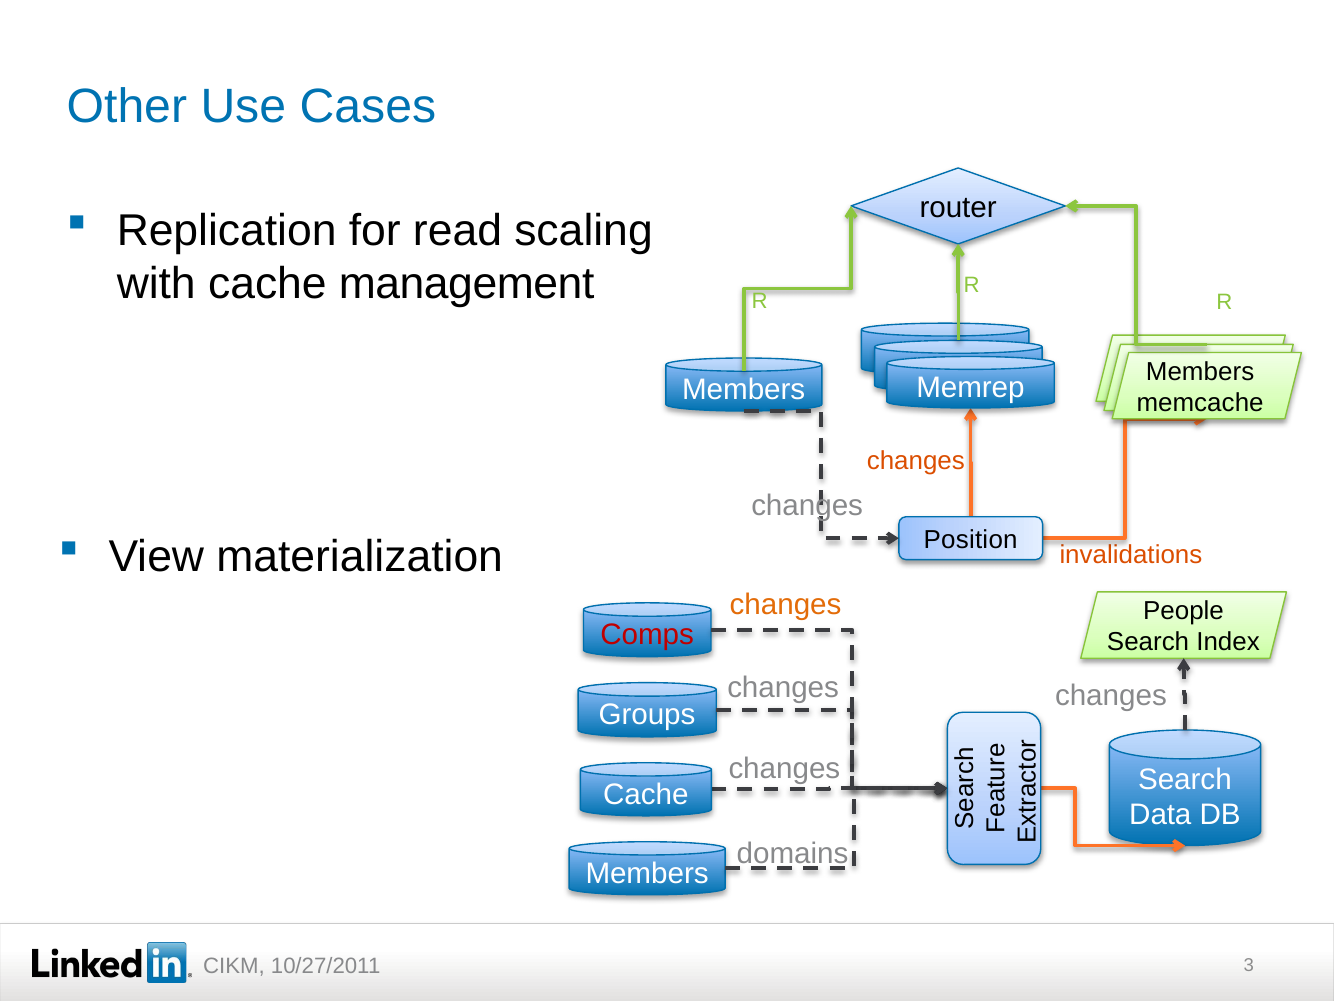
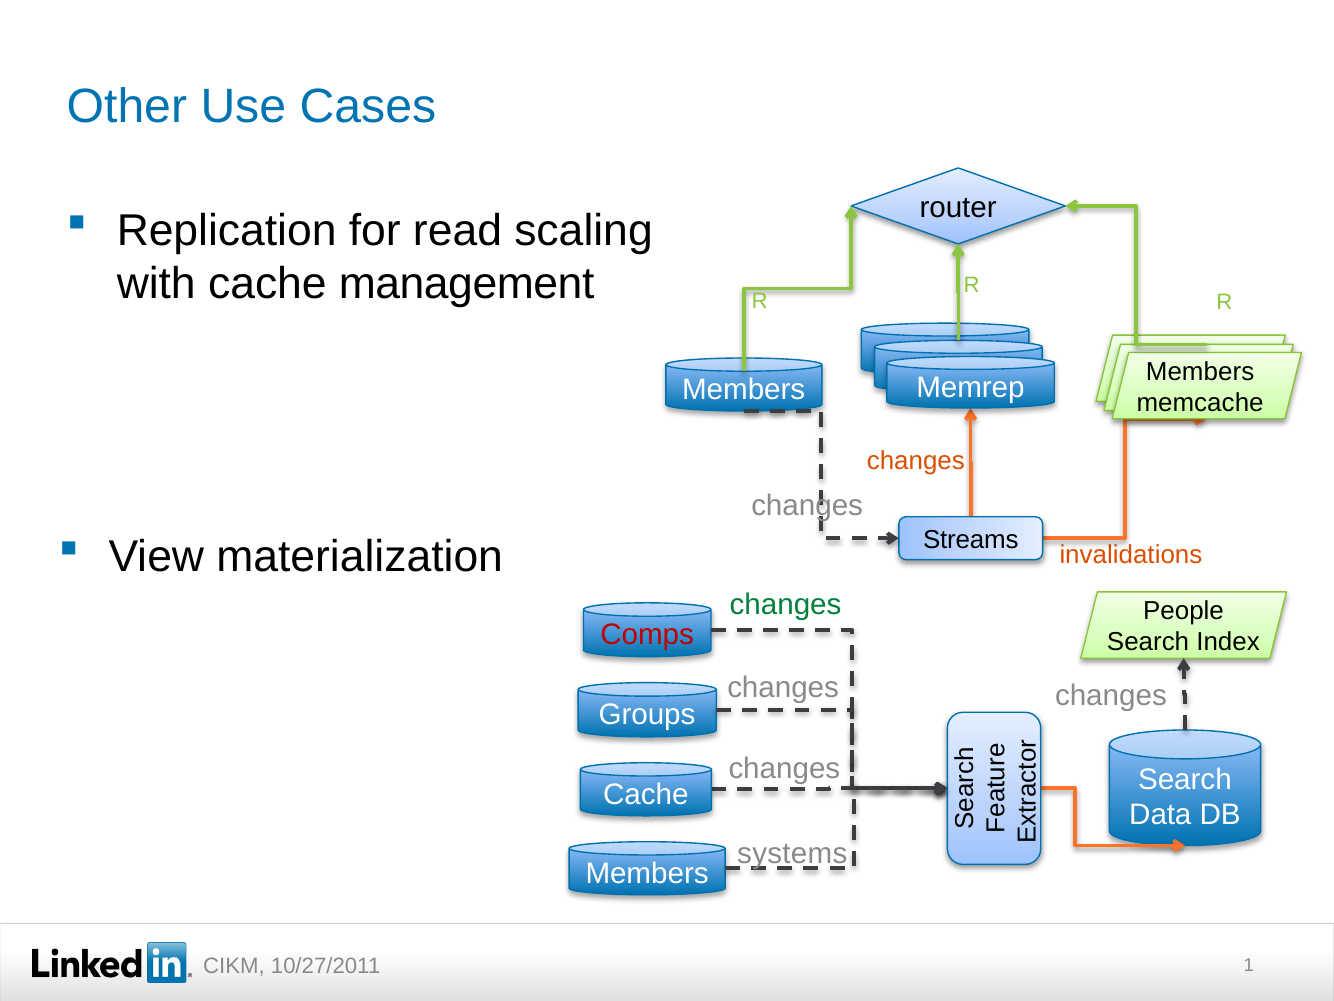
Position: Position -> Streams
changes at (786, 604) colour: orange -> green
domains: domains -> systems
3: 3 -> 1
